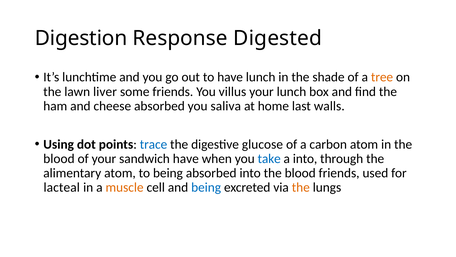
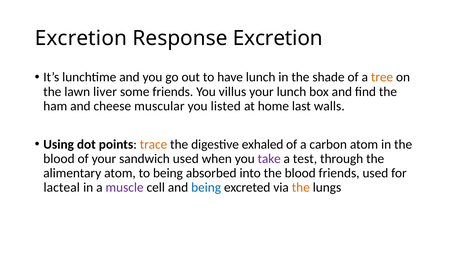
Digestion at (81, 38): Digestion -> Excretion
Response Digested: Digested -> Excretion
cheese absorbed: absorbed -> muscular
saliva: saliva -> listed
trace colour: blue -> orange
glucose: glucose -> exhaled
sandwich have: have -> used
take colour: blue -> purple
a into: into -> test
muscle colour: orange -> purple
